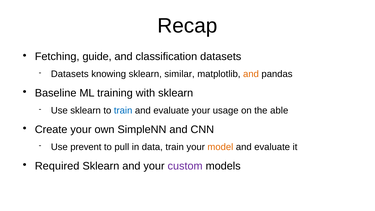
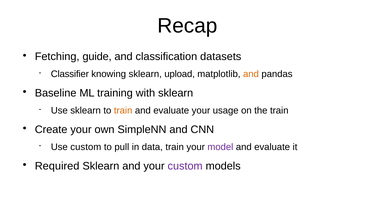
Datasets at (70, 74): Datasets -> Classifier
similar: similar -> upload
train at (123, 110) colour: blue -> orange
the able: able -> train
Use prevent: prevent -> custom
model colour: orange -> purple
